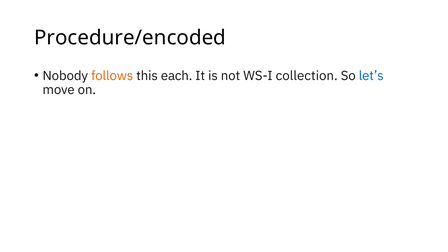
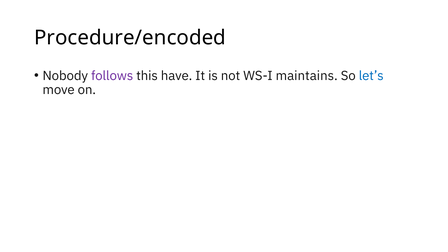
follows colour: orange -> purple
each: each -> have
collection: collection -> maintains
